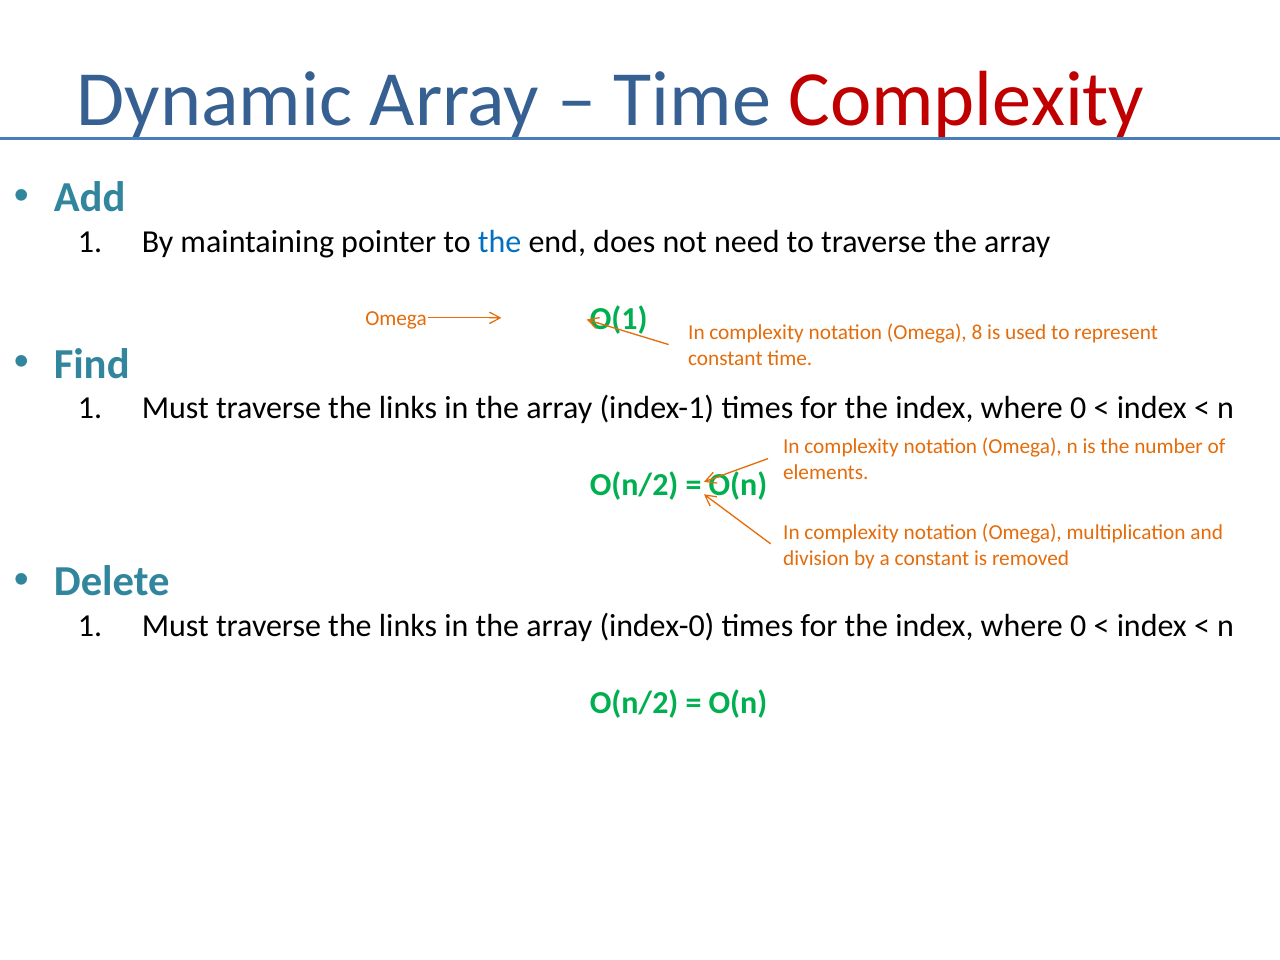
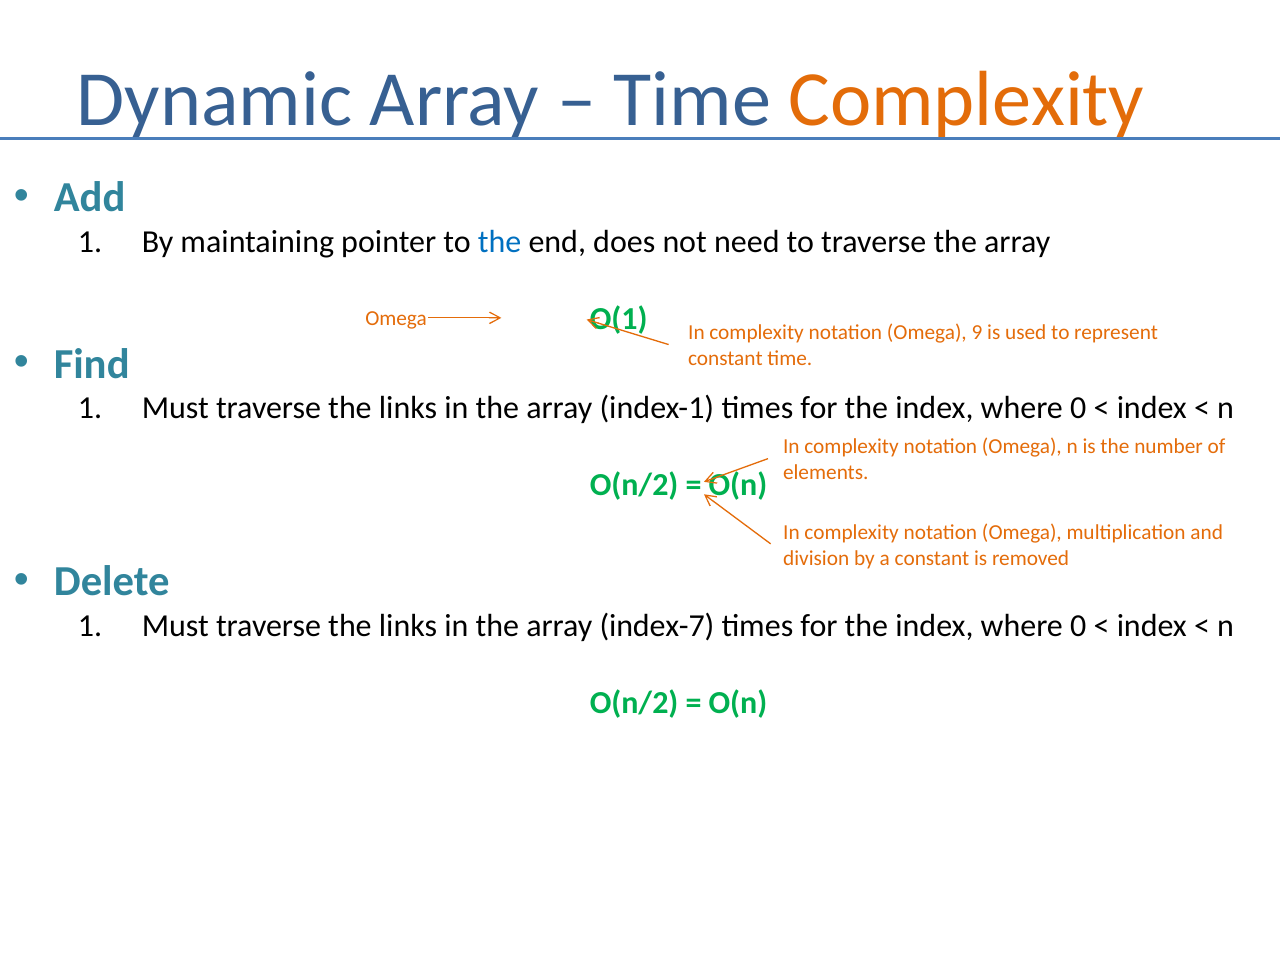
Complexity at (966, 99) colour: red -> orange
8: 8 -> 9
index-0: index-0 -> index-7
